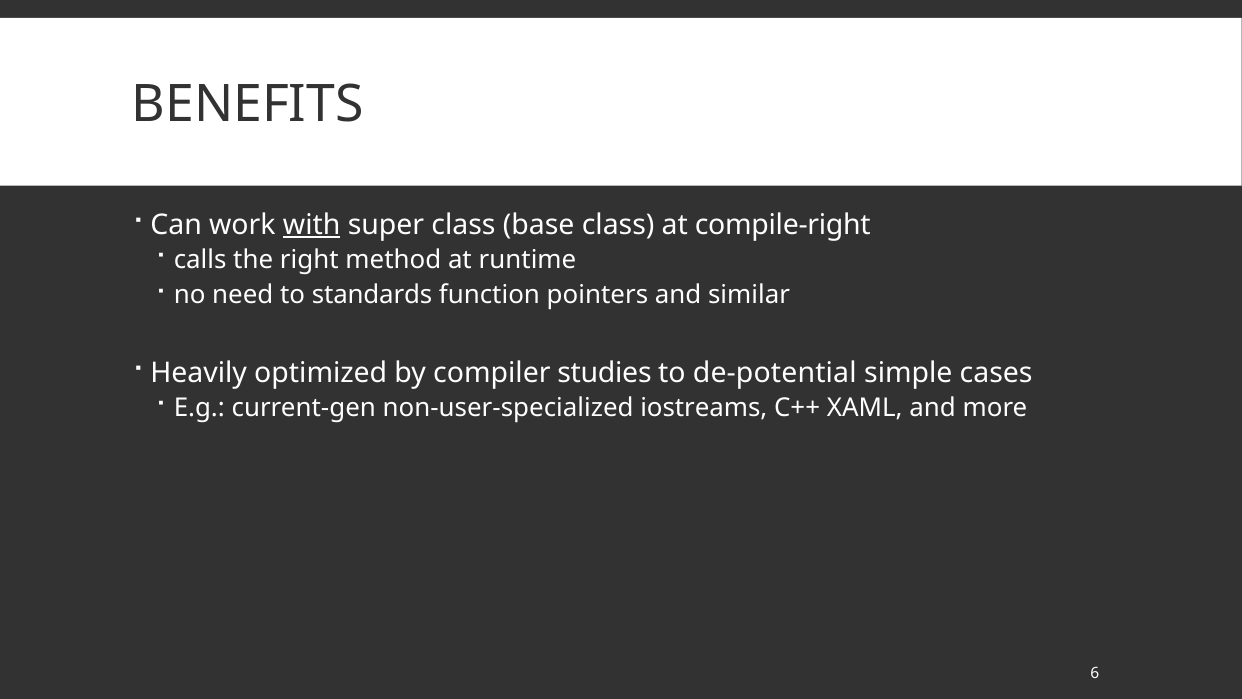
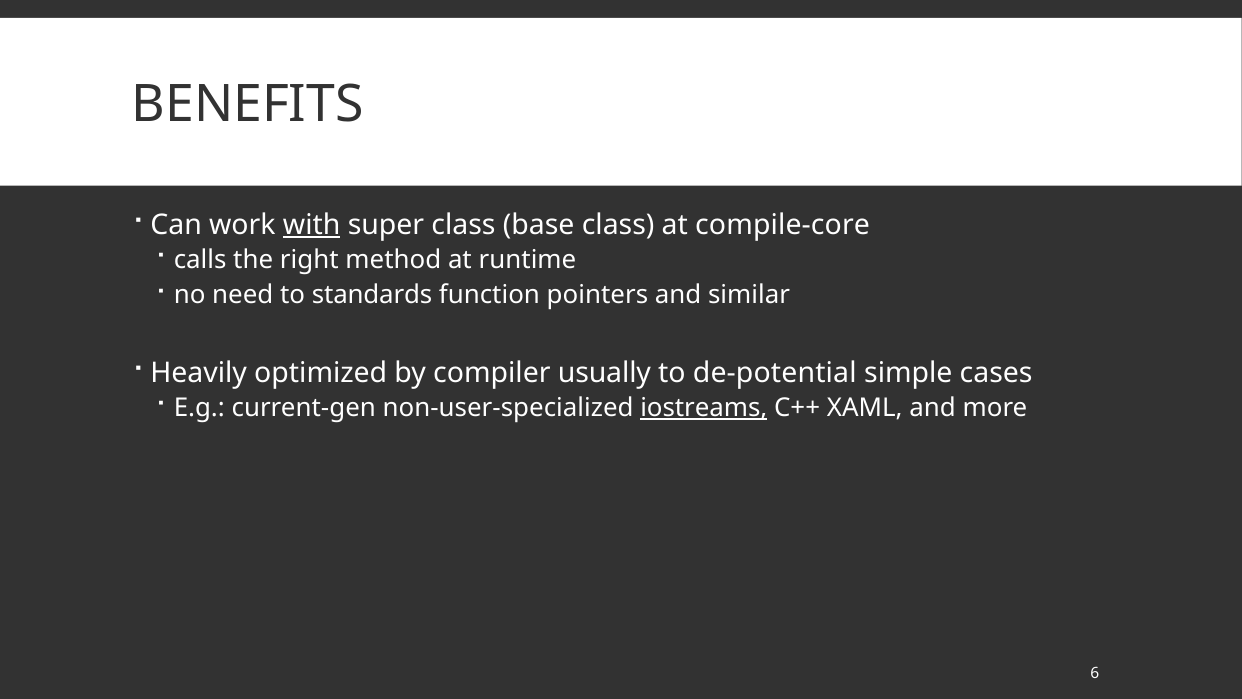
compile-right: compile-right -> compile-core
studies: studies -> usually
iostreams underline: none -> present
